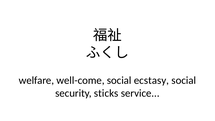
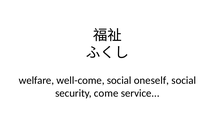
ecstasy: ecstasy -> oneself
sticks: sticks -> come
